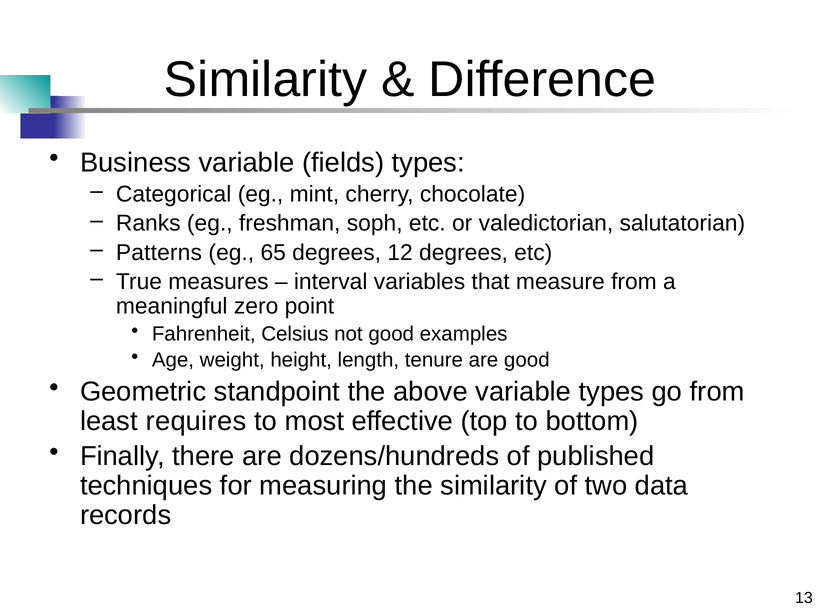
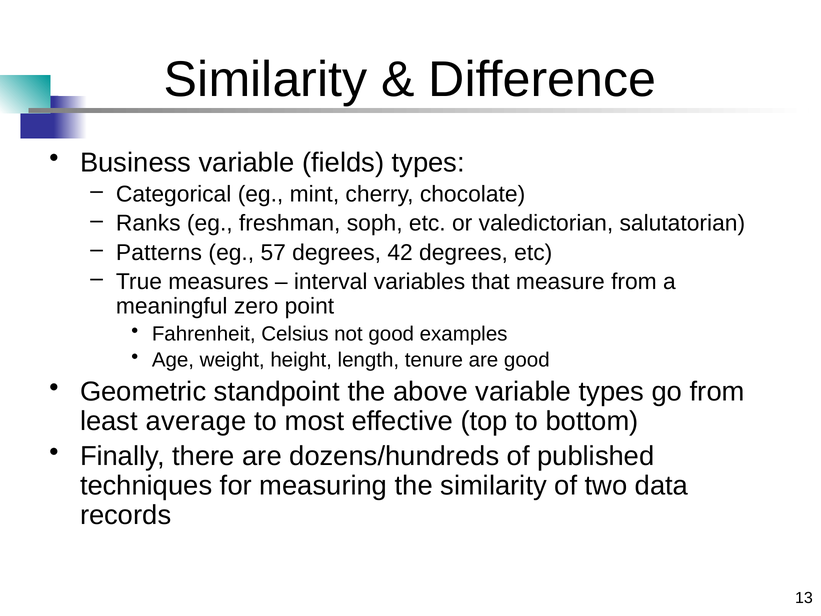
65: 65 -> 57
12: 12 -> 42
requires: requires -> average
